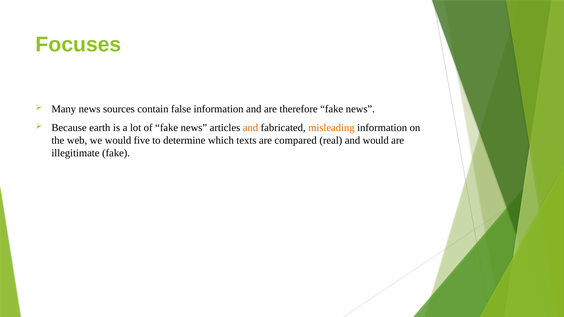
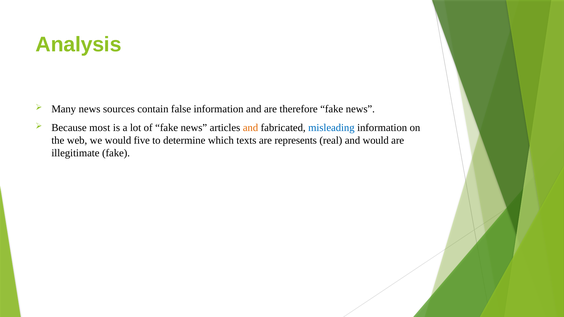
Focuses: Focuses -> Analysis
earth: earth -> most
misleading colour: orange -> blue
compared: compared -> represents
